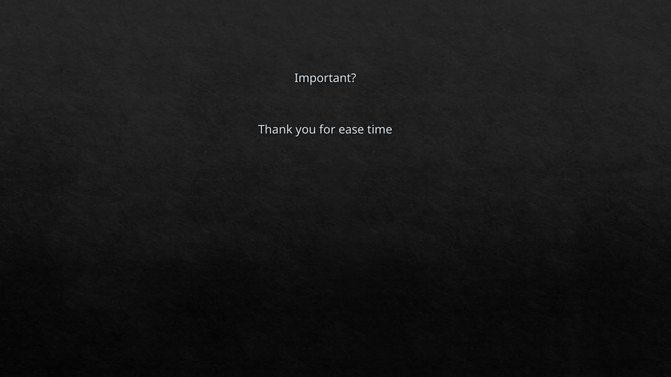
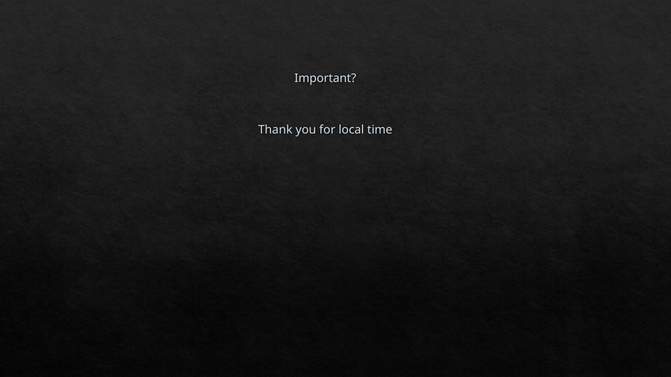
ease: ease -> local
